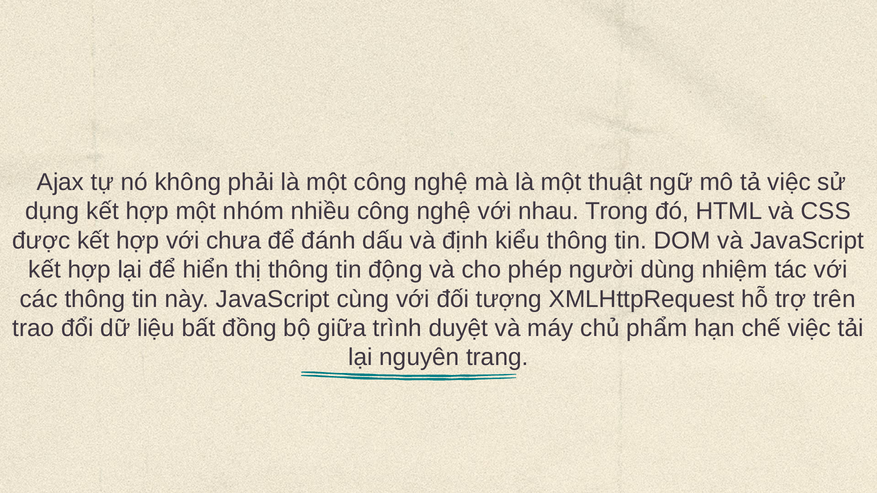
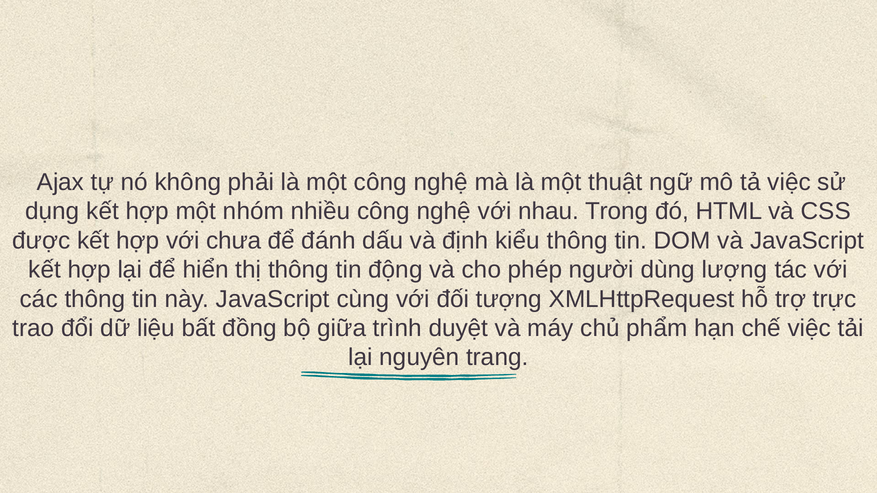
nhiệm: nhiệm -> lượng
trên: trên -> trực
